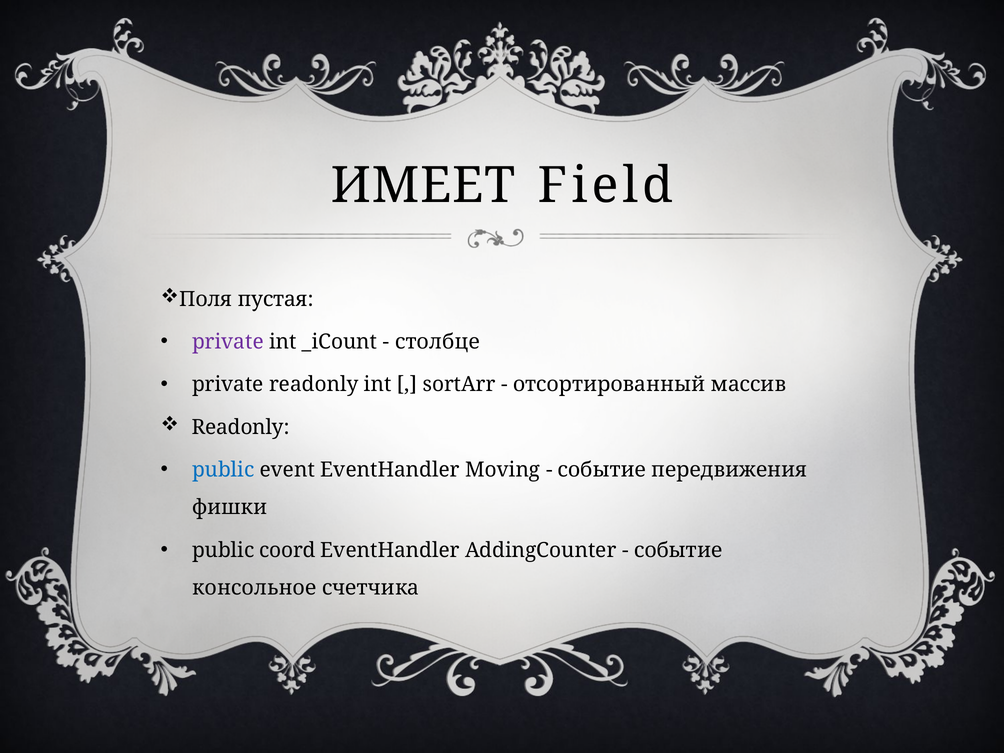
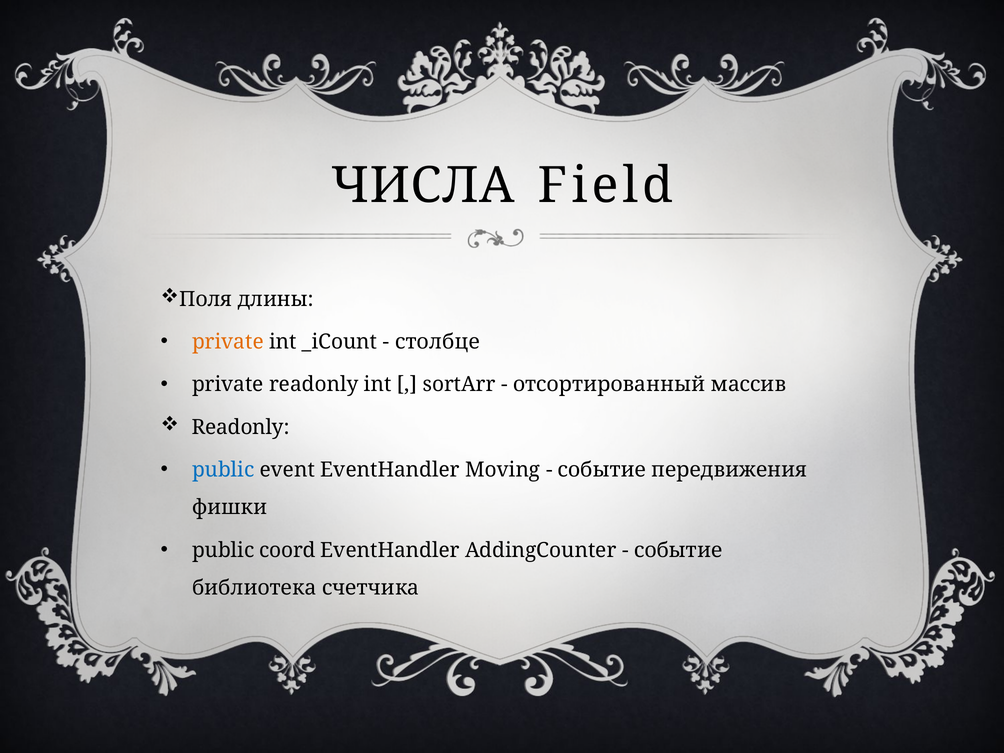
ИМЕЕТ: ИМЕЕТ -> ЧИСЛА
пустая: пустая -> длины
private at (228, 342) colour: purple -> orange
консольное: консольное -> библиотека
